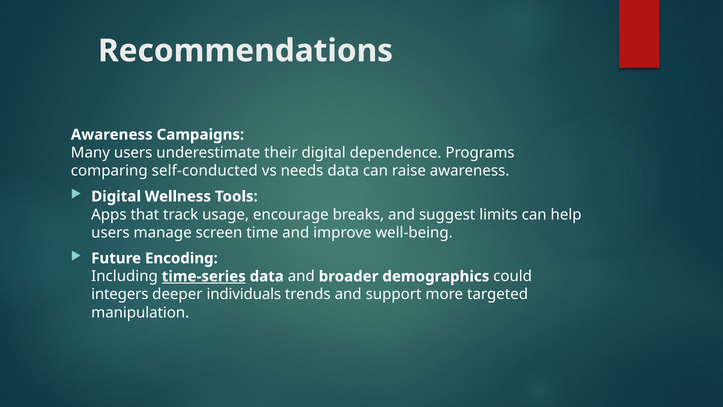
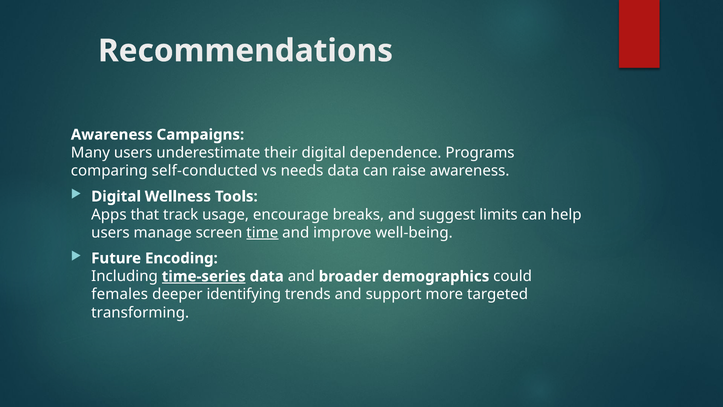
time underline: none -> present
integers: integers -> females
individuals: individuals -> identifying
manipulation: manipulation -> transforming
